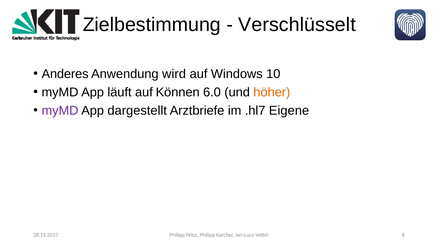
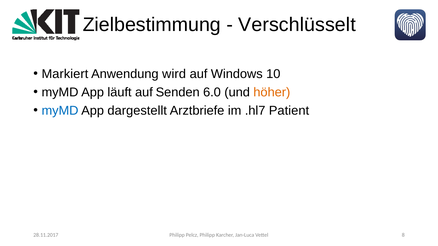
Anderes: Anderes -> Markiert
Können: Können -> Senden
myMD at (60, 111) colour: purple -> blue
Eigene: Eigene -> Patient
